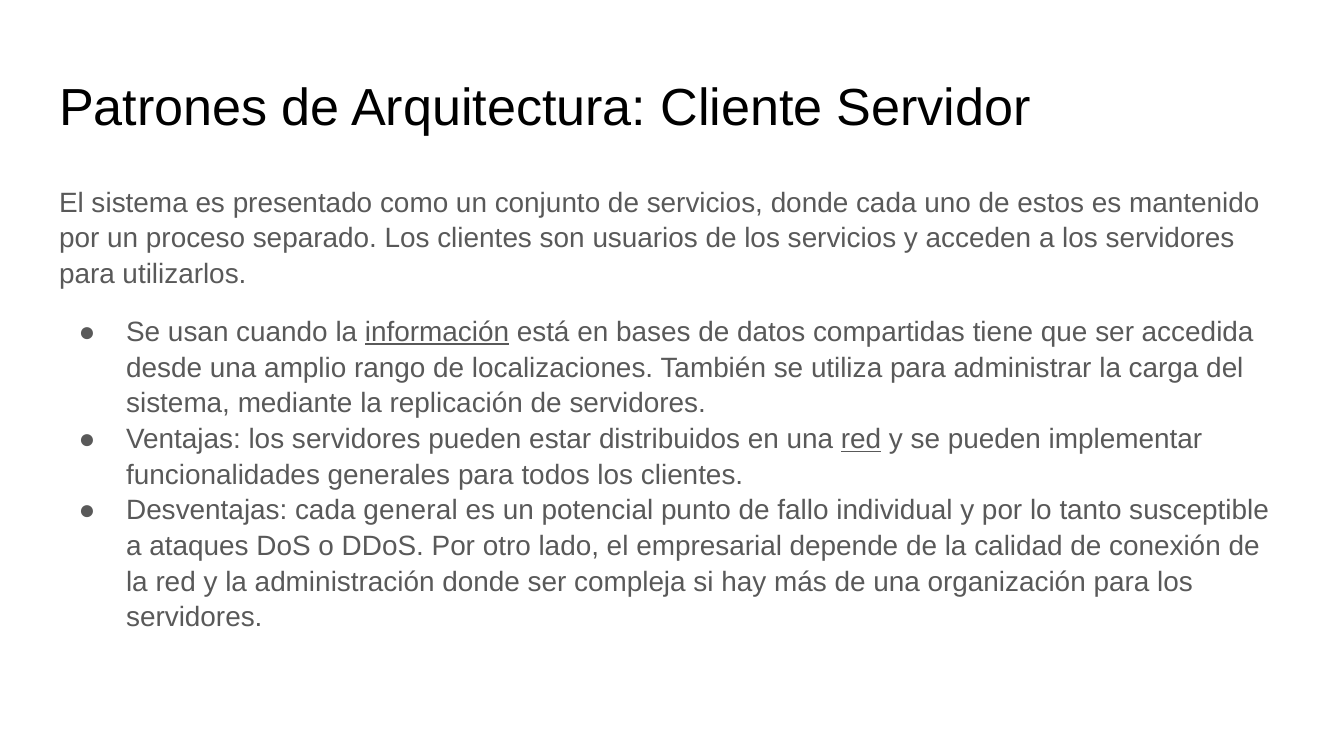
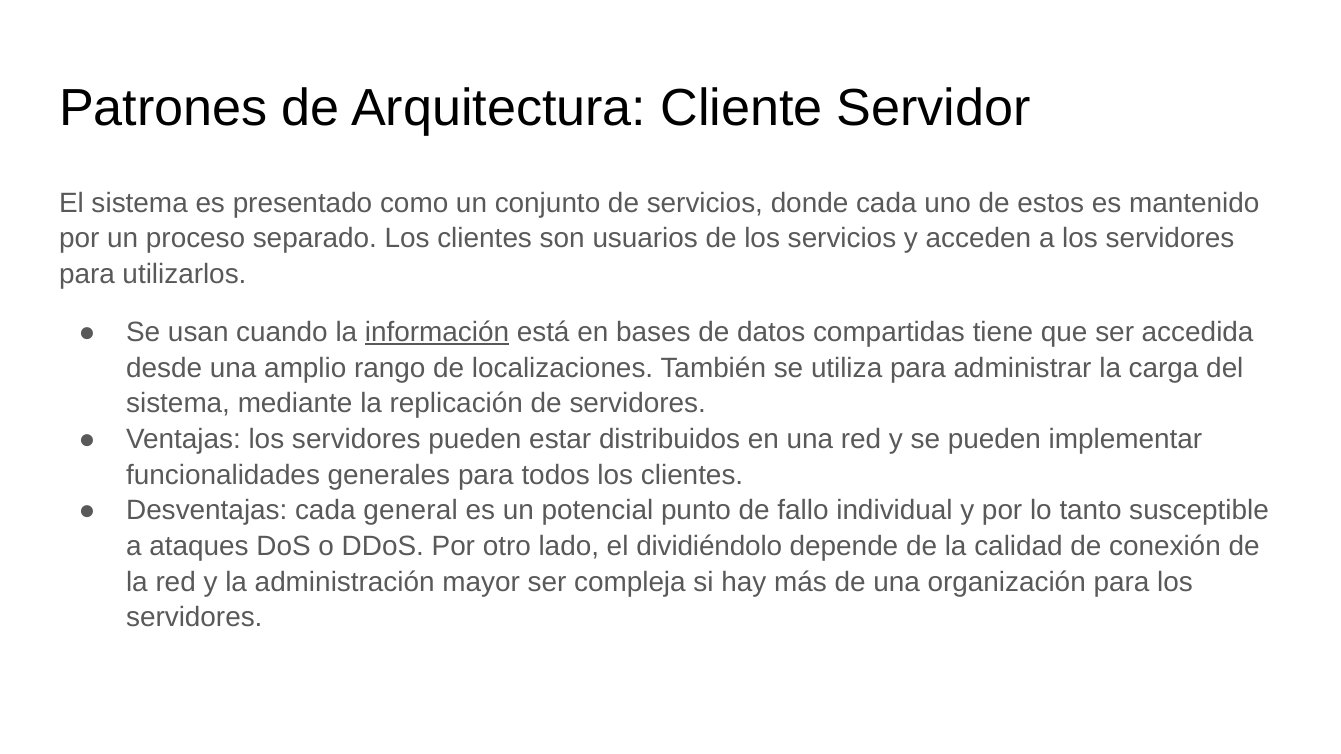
red at (861, 440) underline: present -> none
empresarial: empresarial -> dividiéndolo
administración donde: donde -> mayor
